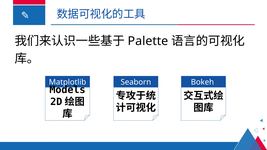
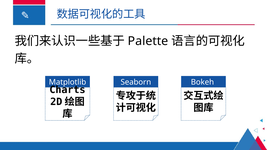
Models: Models -> Charts
